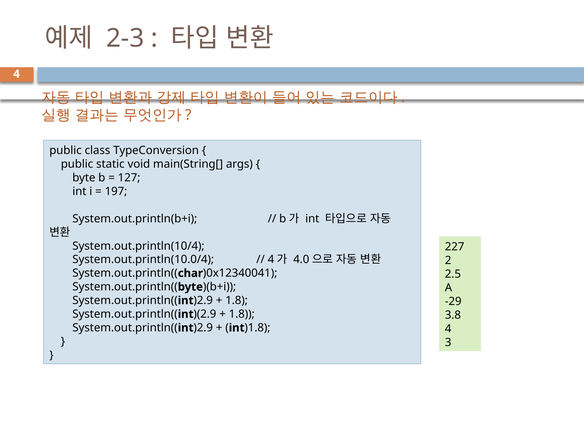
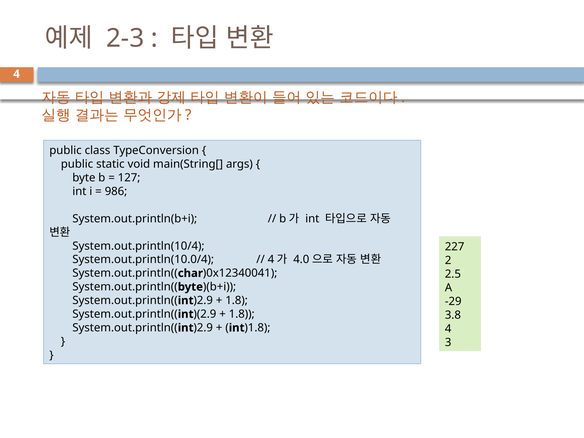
197: 197 -> 986
